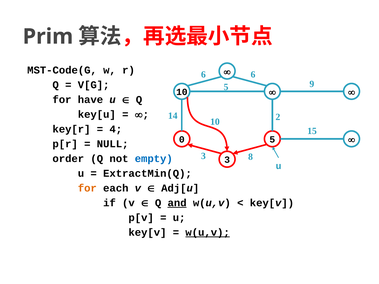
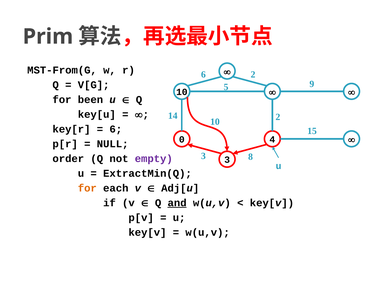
MST-Code(G: MST-Code(G -> MST-From(G
6 6: 6 -> 2
have: have -> been
4 at (116, 129): 4 -> 6
0 5: 5 -> 4
empty colour: blue -> purple
w(u,v at (208, 232) underline: present -> none
